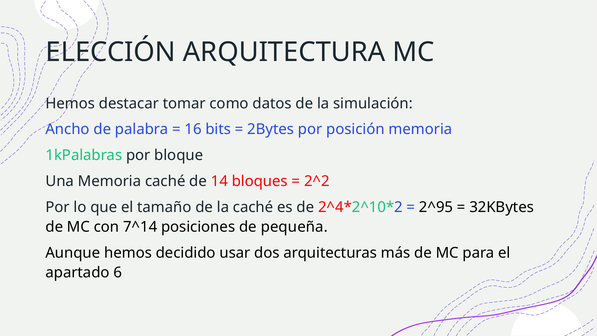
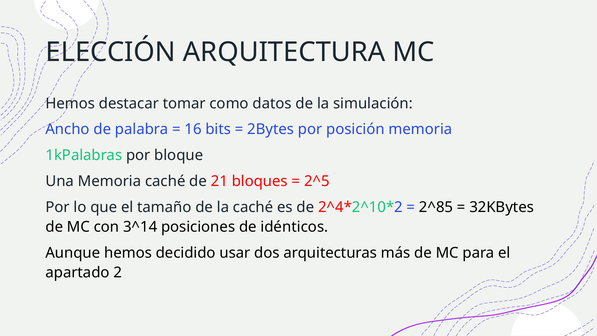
14: 14 -> 21
2^2: 2^2 -> 2^5
2^95: 2^95 -> 2^85
7^14: 7^14 -> 3^14
pequeña: pequeña -> idénticos
6: 6 -> 2
